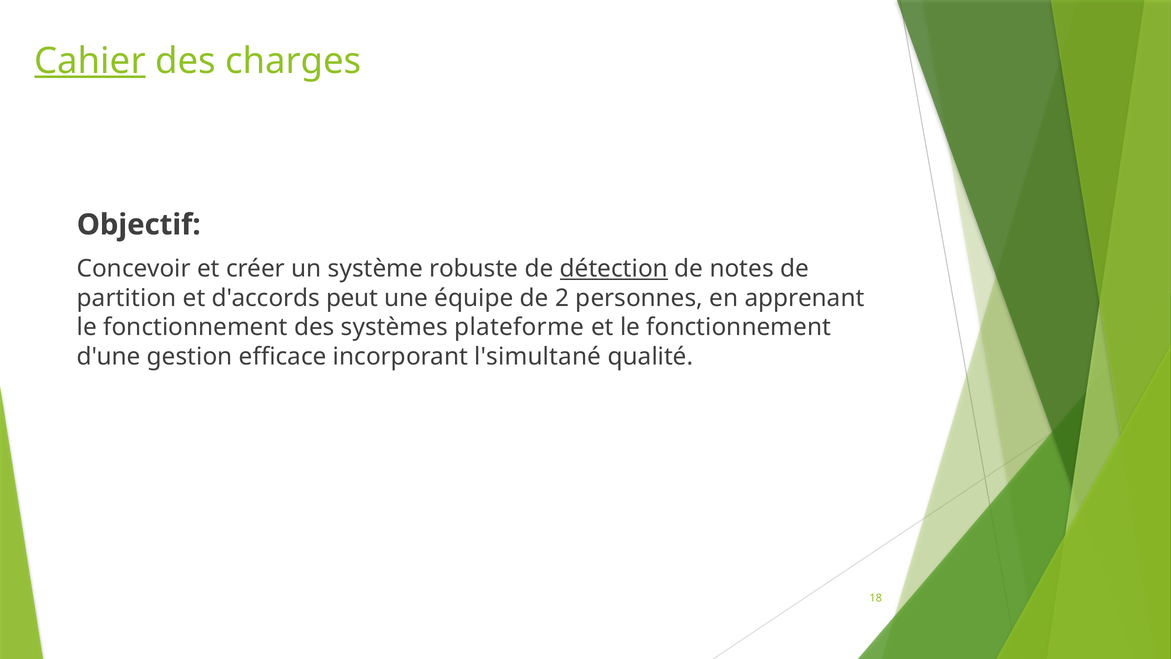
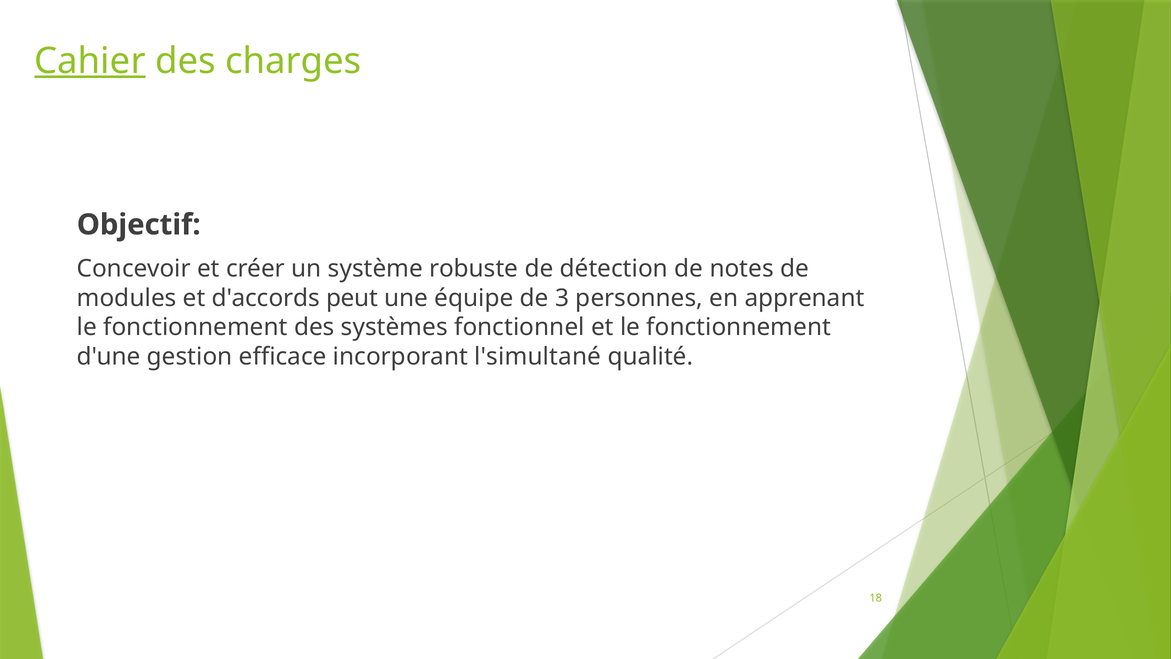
détection underline: present -> none
partition: partition -> modules
2: 2 -> 3
plateforme: plateforme -> fonctionnel
